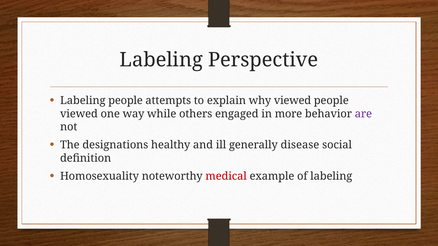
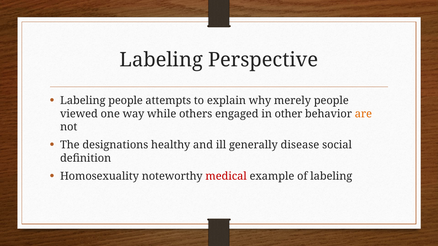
why viewed: viewed -> merely
more: more -> other
are colour: purple -> orange
